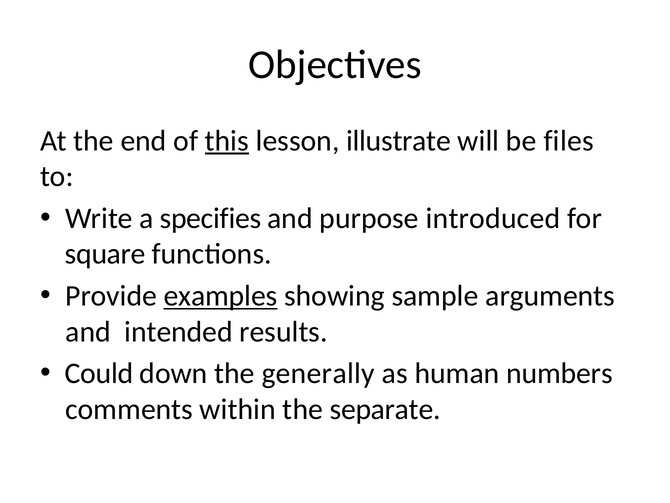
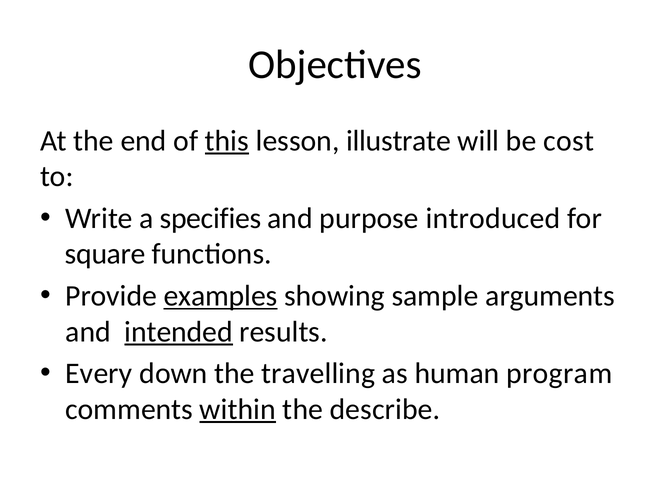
files: files -> cost
intended underline: none -> present
Could: Could -> Every
generally: generally -> travelling
numbers: numbers -> program
within underline: none -> present
separate: separate -> describe
